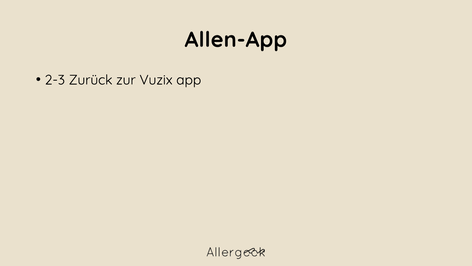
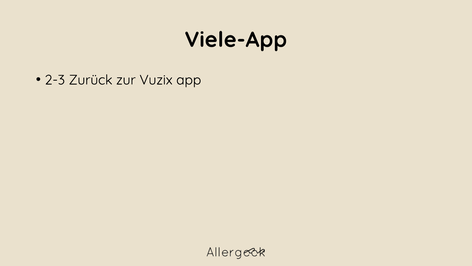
Allen-App: Allen-App -> Viele-App
